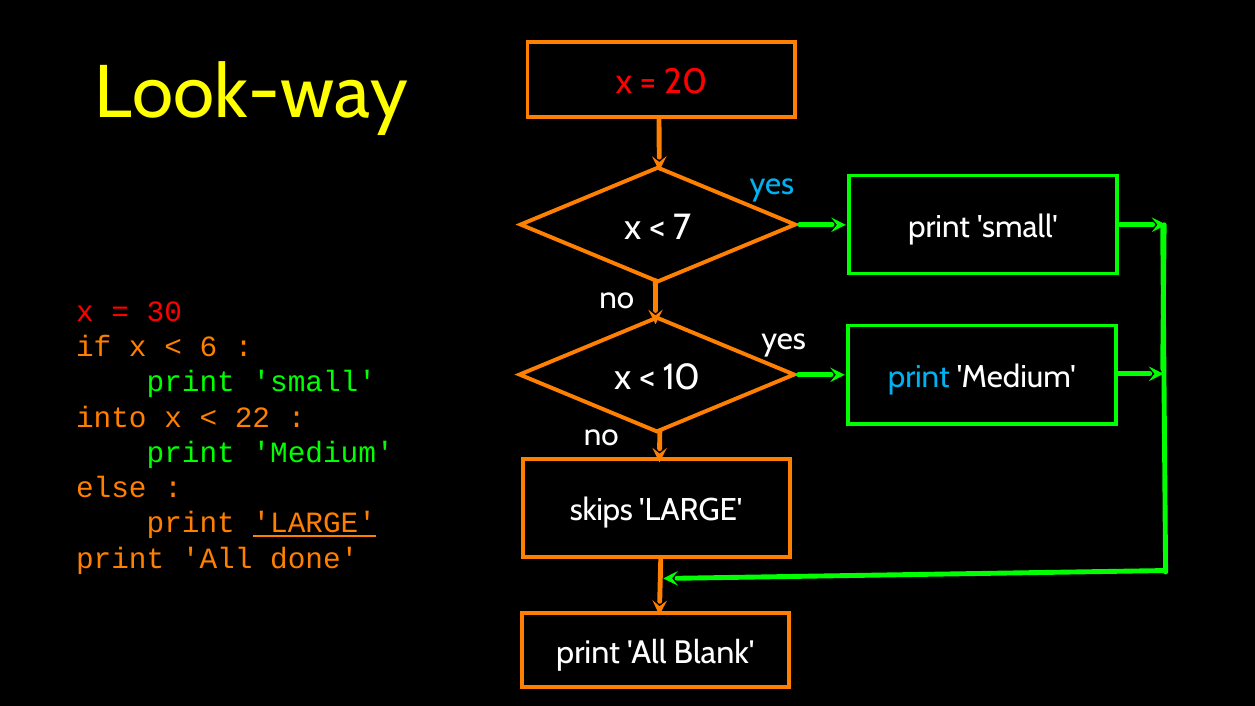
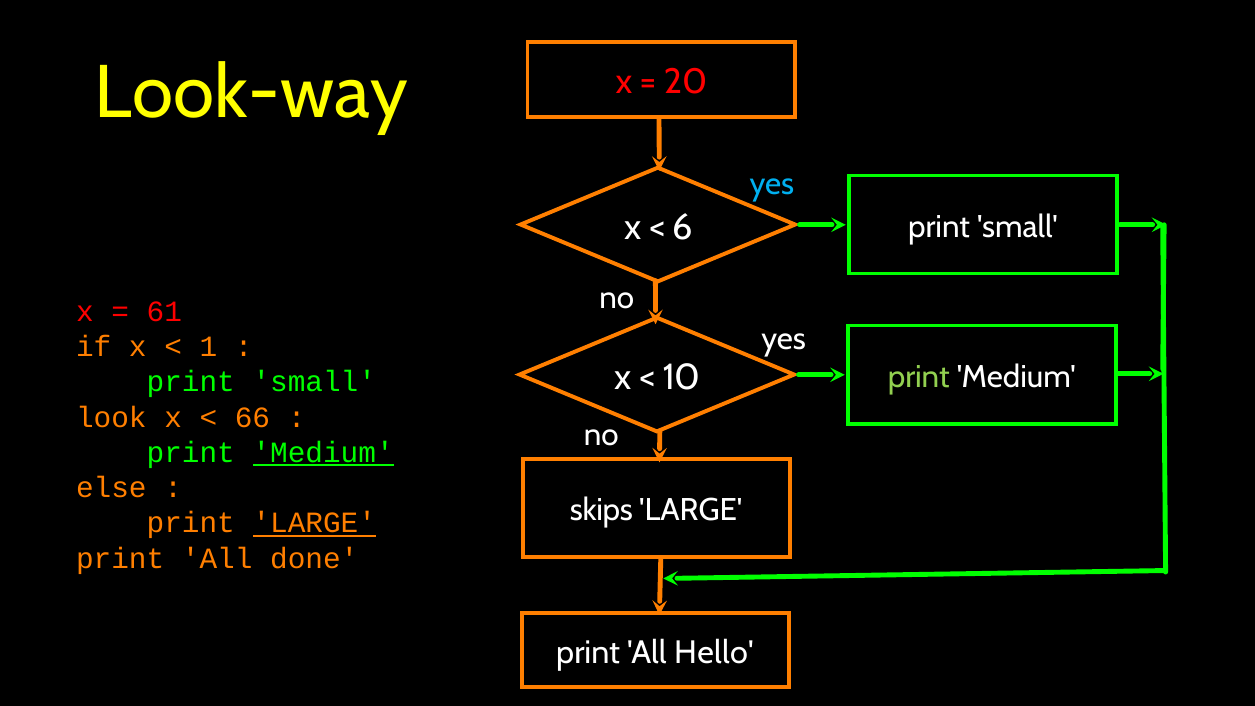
7: 7 -> 6
30: 30 -> 61
6: 6 -> 1
print at (919, 377) colour: light blue -> light green
into: into -> look
22: 22 -> 66
Medium at (323, 453) underline: none -> present
Blank: Blank -> Hello
